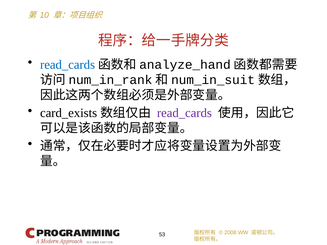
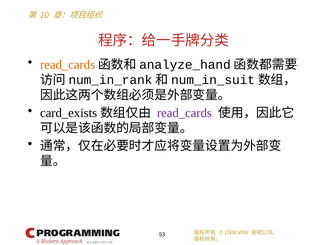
read_cards at (68, 65) colour: blue -> orange
